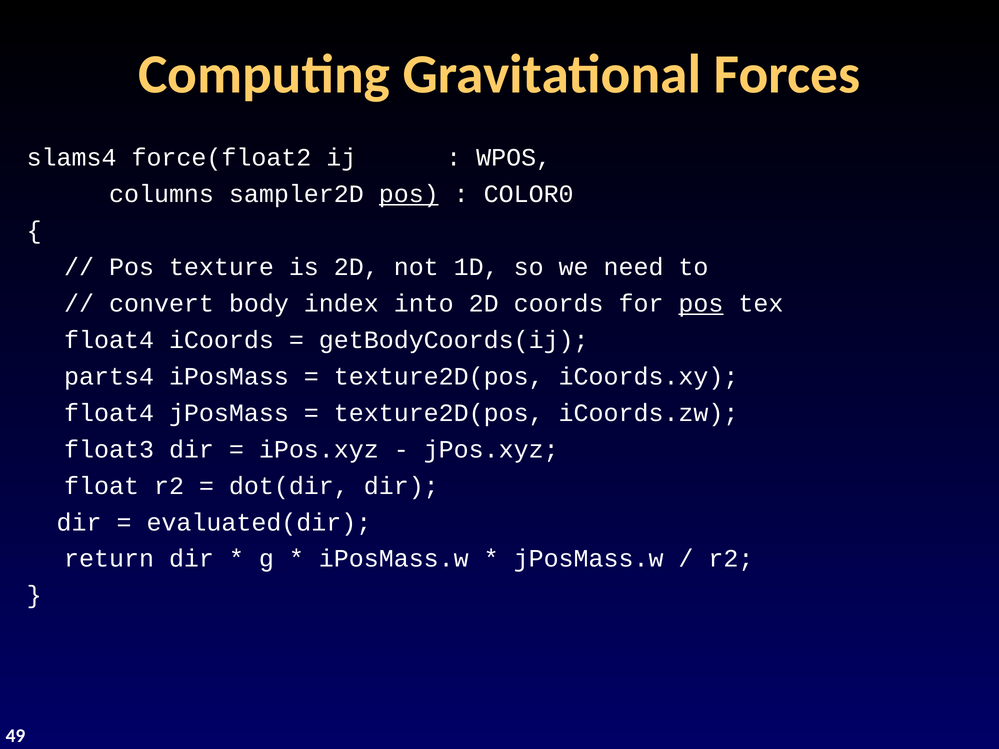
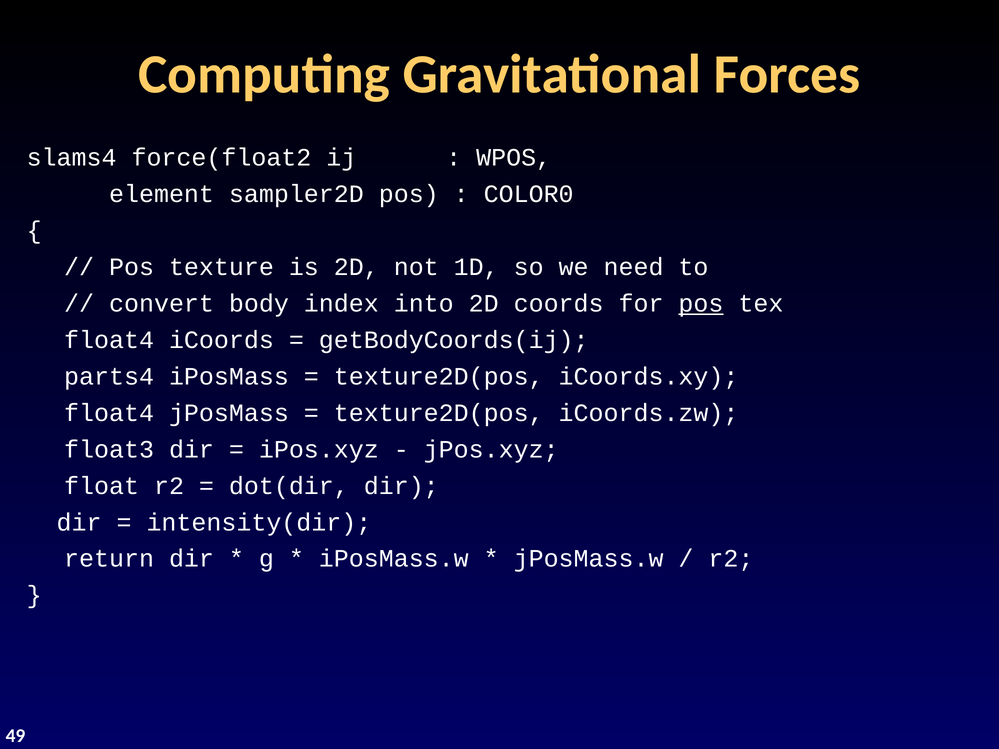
columns: columns -> element
pos at (409, 194) underline: present -> none
evaluated(dir: evaluated(dir -> intensity(dir
